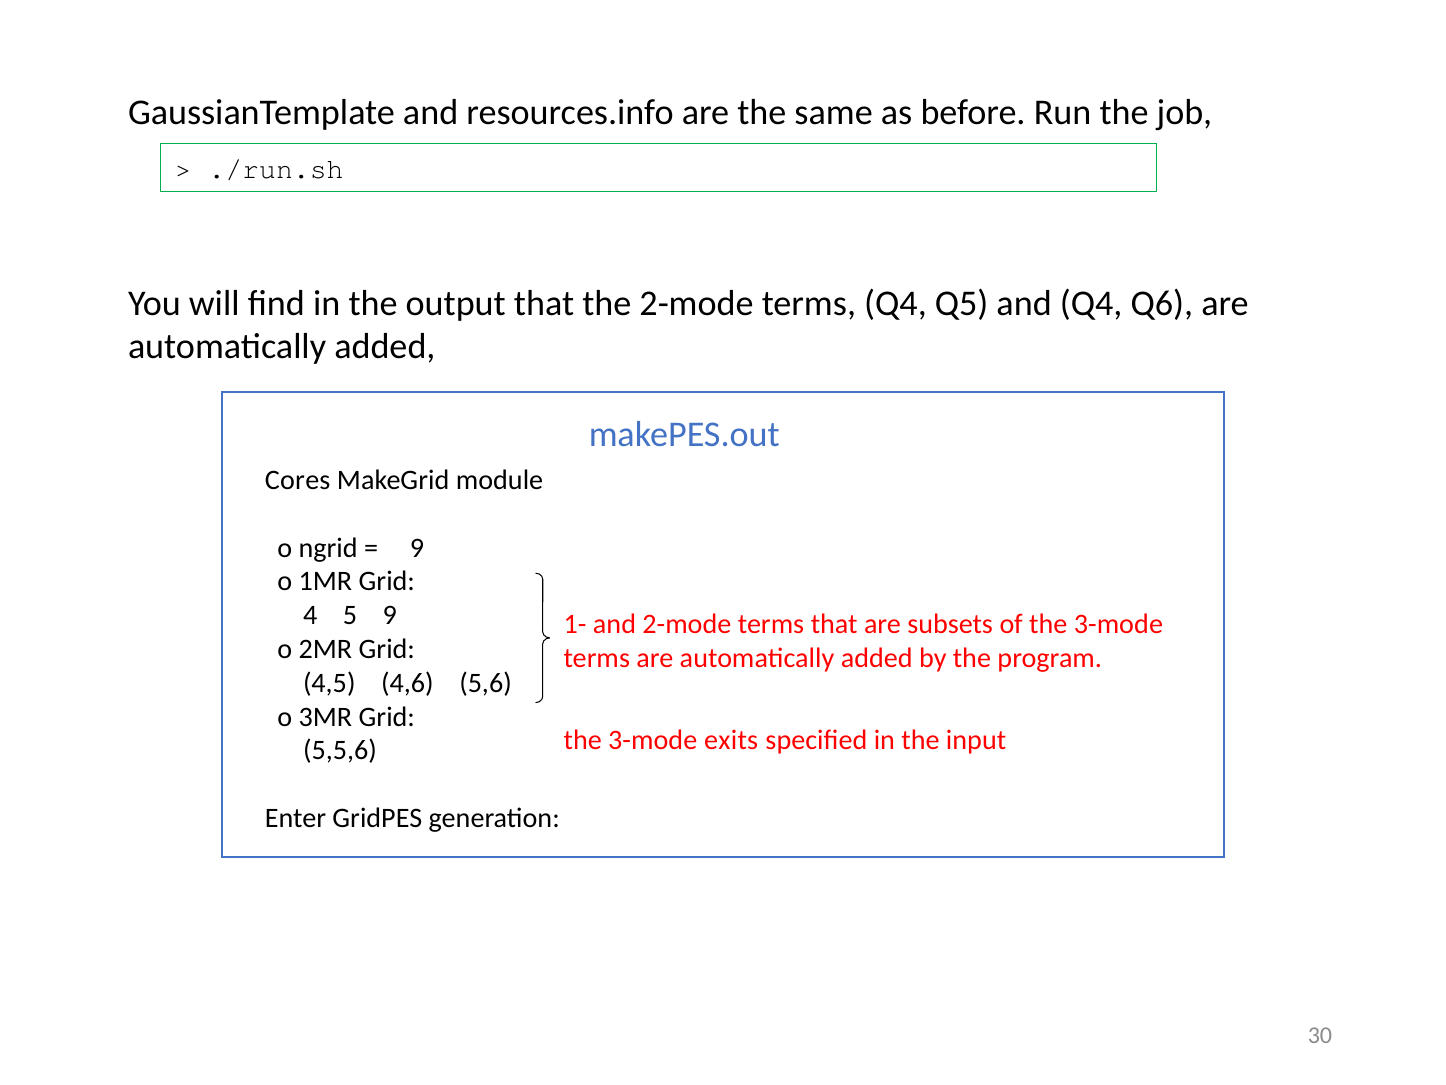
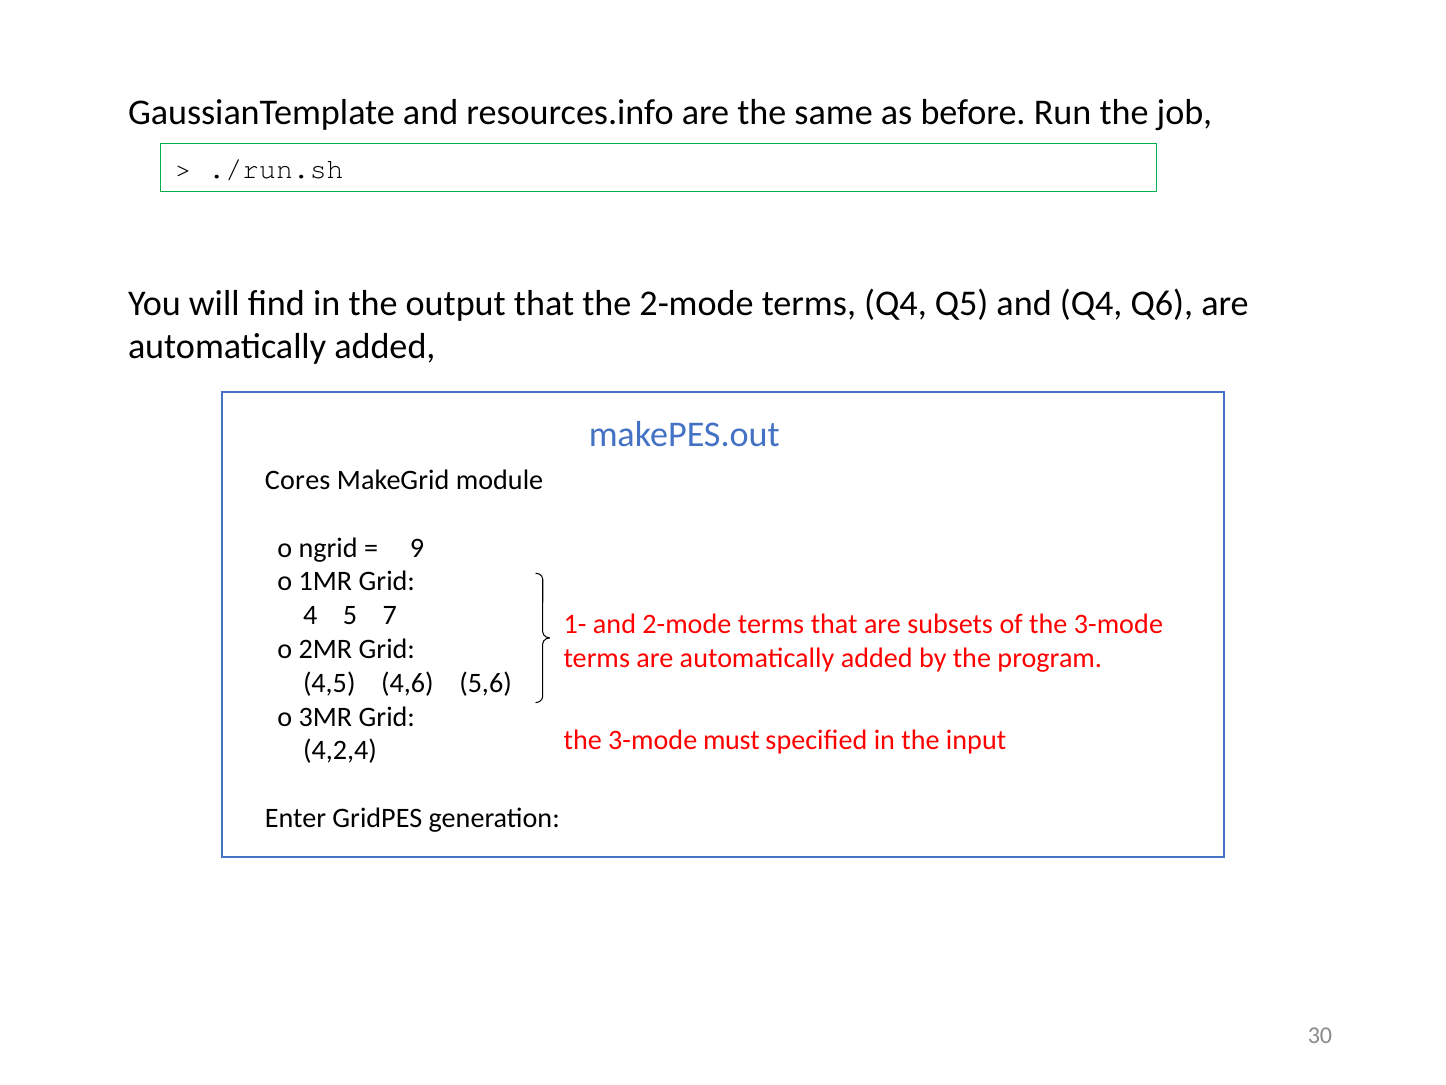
5 9: 9 -> 7
exits: exits -> must
5,5,6: 5,5,6 -> 4,2,4
